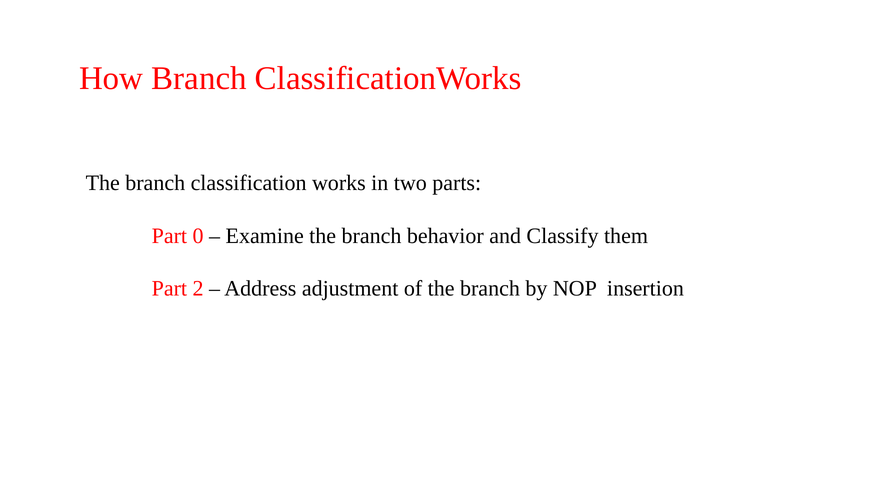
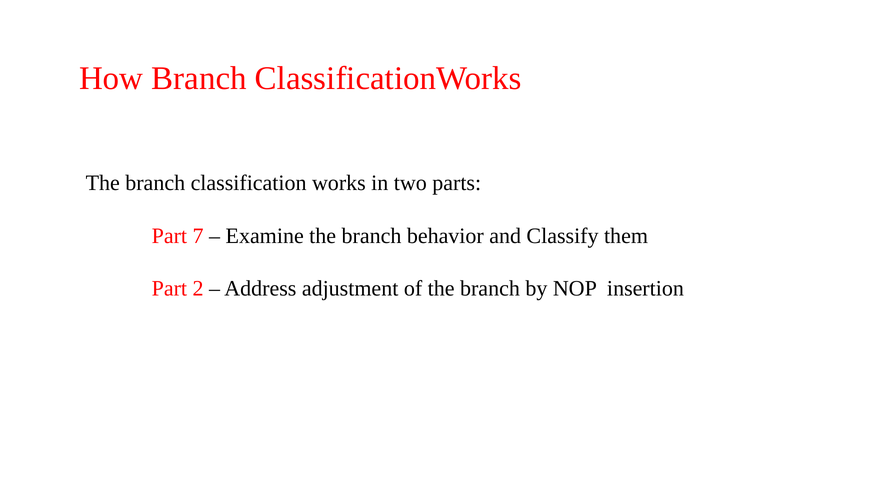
0: 0 -> 7
